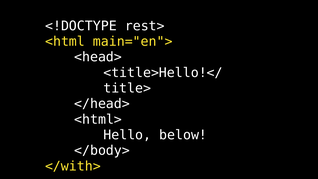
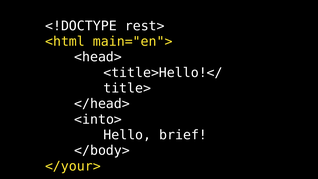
<html>: <html> -> <into>
below: below -> brief
</with>: </with> -> </your>
